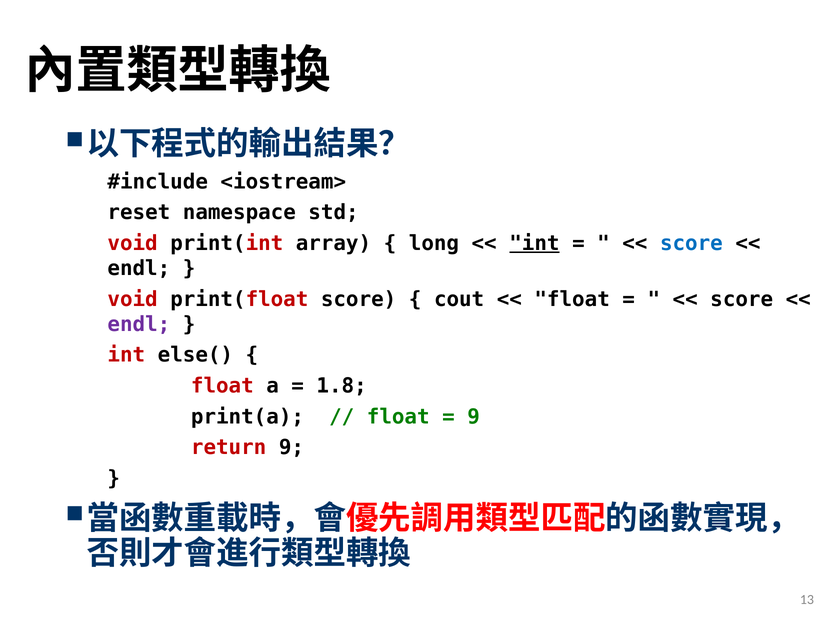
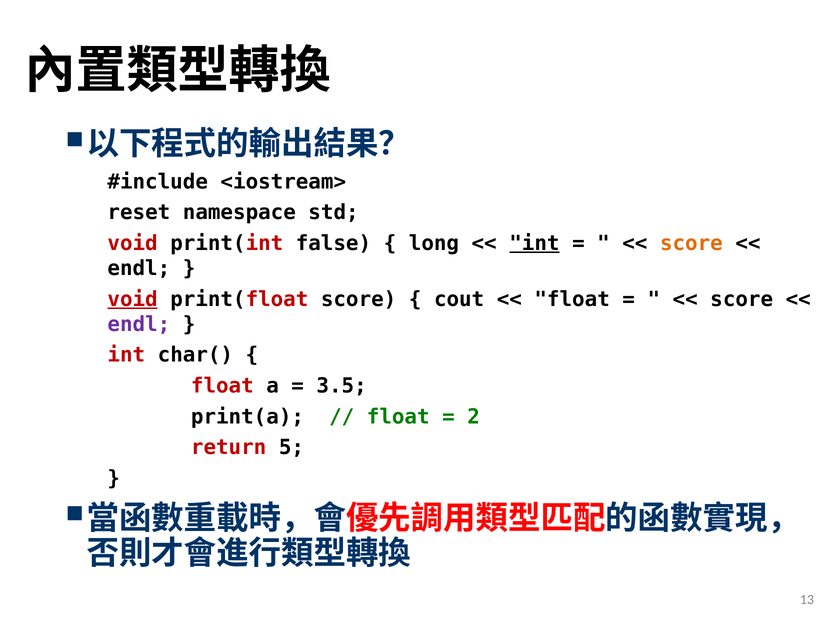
array: array -> false
score at (691, 243) colour: blue -> orange
void at (133, 299) underline: none -> present
else(: else( -> char(
1.8: 1.8 -> 3.5
9 at (474, 417): 9 -> 2
return 9: 9 -> 5
